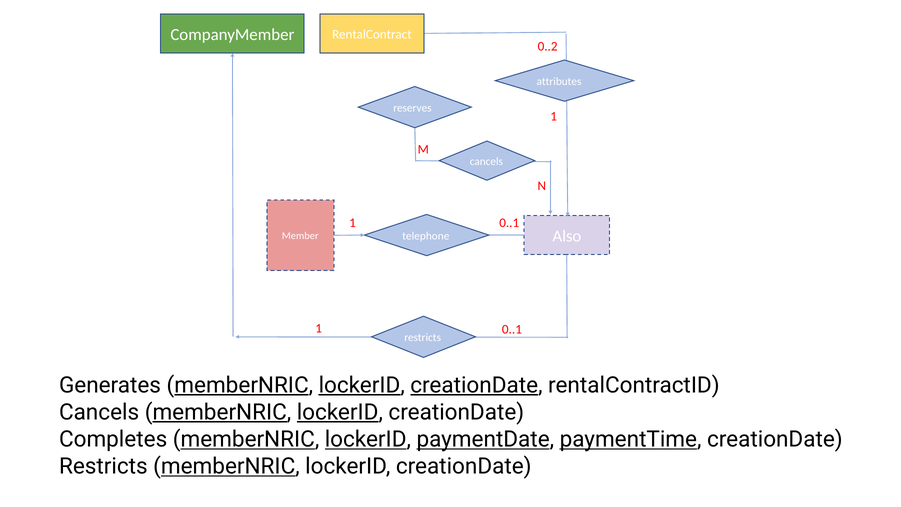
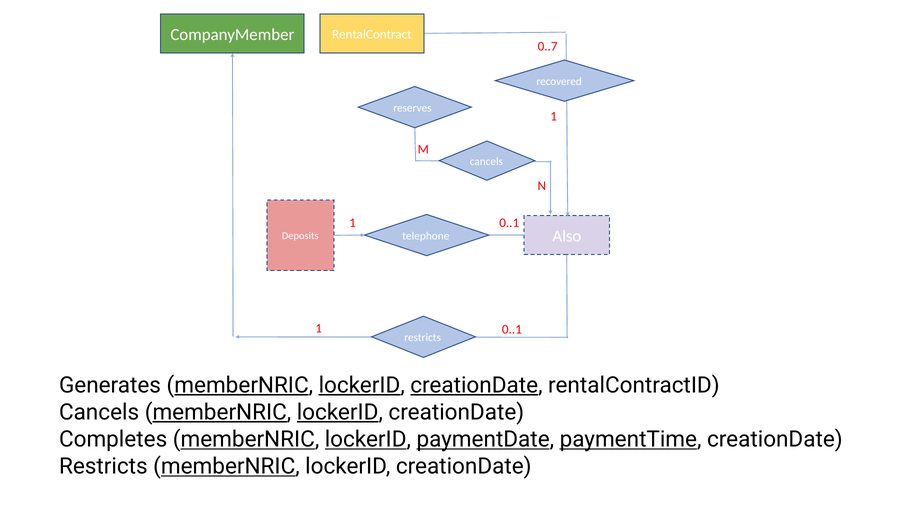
0..2: 0..2 -> 0..7
attributes: attributes -> recovered
Member: Member -> Deposits
